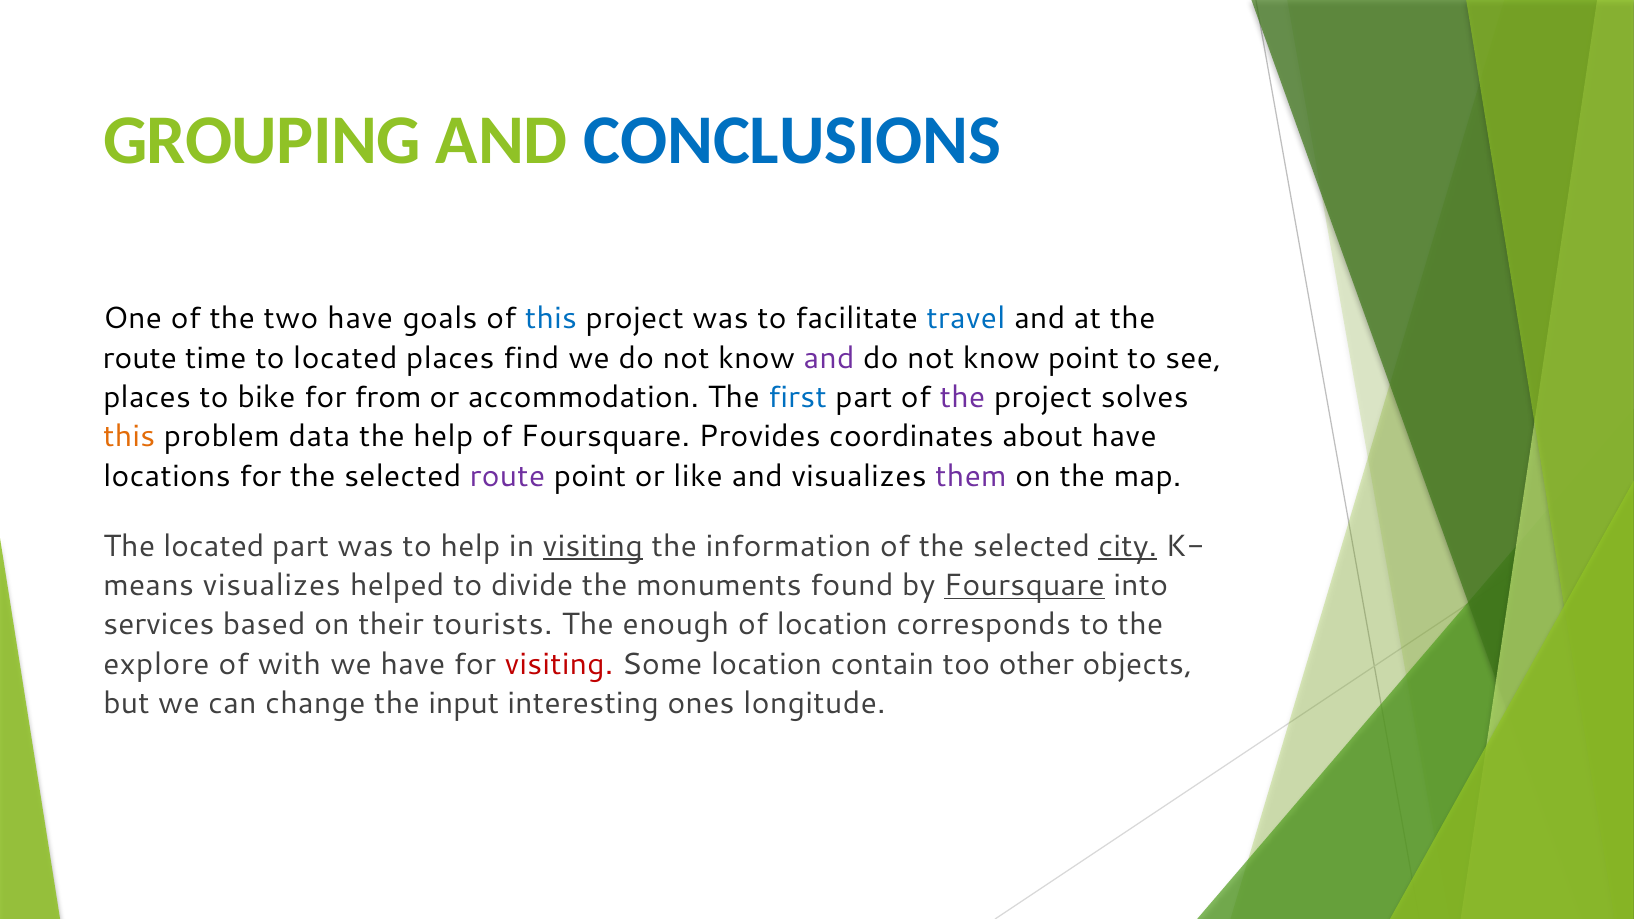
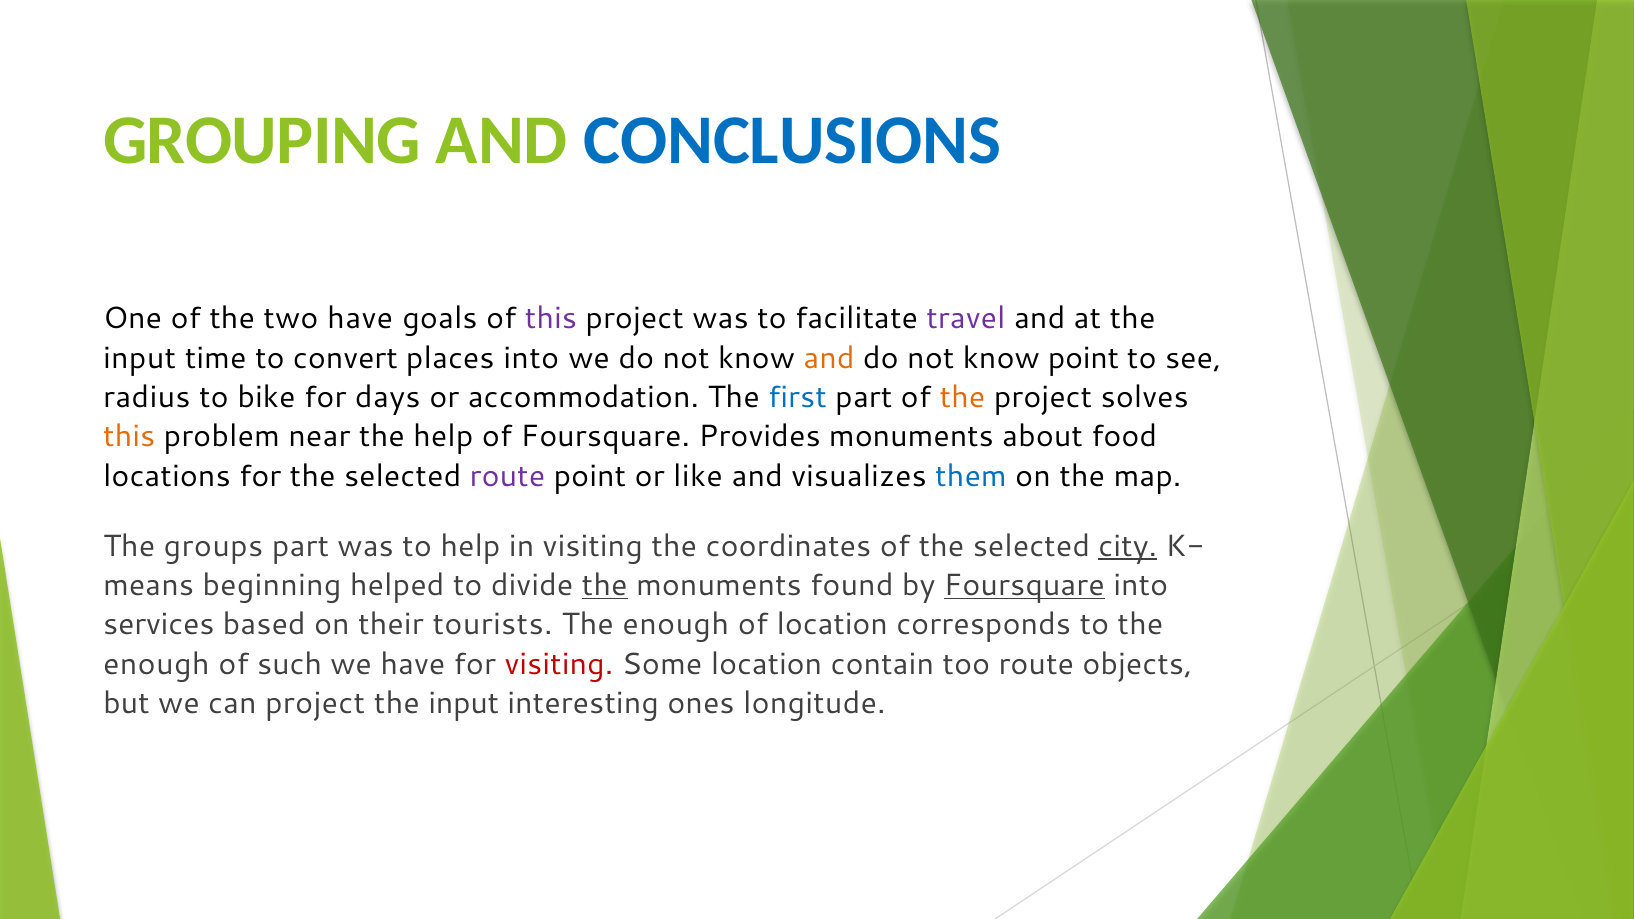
this at (551, 319) colour: blue -> purple
travel colour: blue -> purple
route at (140, 358): route -> input
to located: located -> convert
places find: find -> into
and at (829, 358) colour: purple -> orange
places at (147, 397): places -> radius
from: from -> days
the at (962, 397) colour: purple -> orange
data: data -> near
Provides coordinates: coordinates -> monuments
about have: have -> food
them colour: purple -> blue
The located: located -> groups
visiting at (593, 546) underline: present -> none
information: information -> coordinates
visualizes at (272, 585): visualizes -> beginning
the at (605, 585) underline: none -> present
explore at (156, 664): explore -> enough
with: with -> such
too other: other -> route
can change: change -> project
